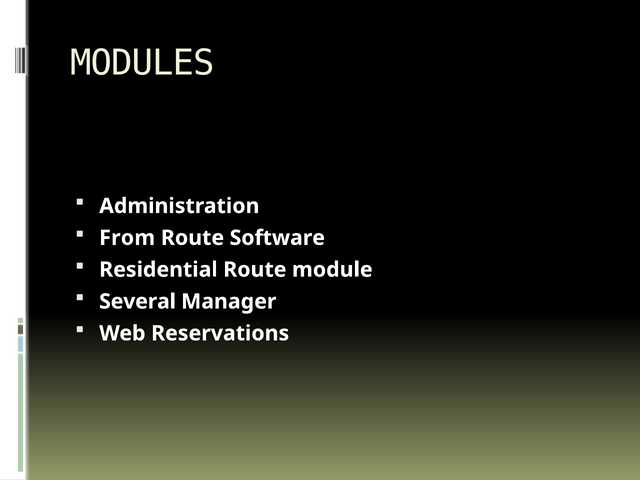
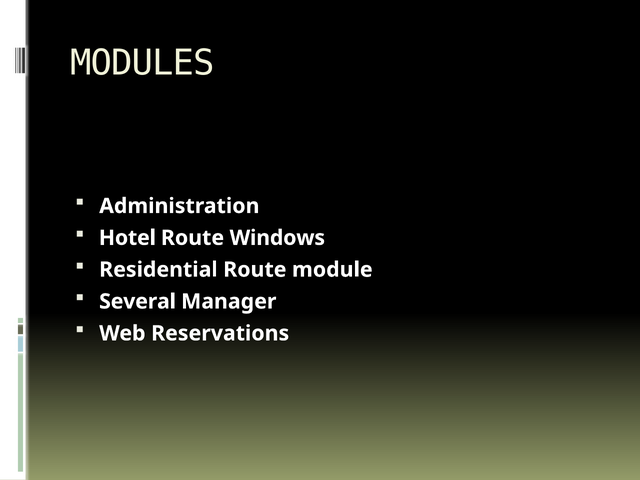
From: From -> Hotel
Software: Software -> Windows
